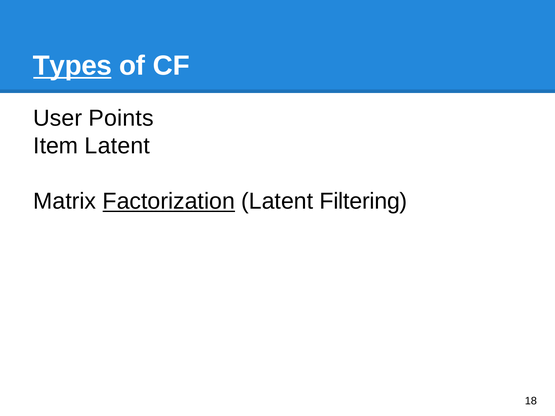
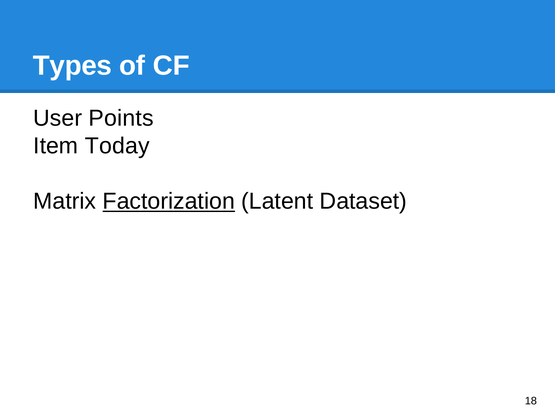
Types underline: present -> none
Item Latent: Latent -> Today
Filtering: Filtering -> Dataset
